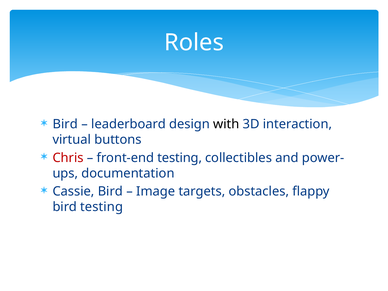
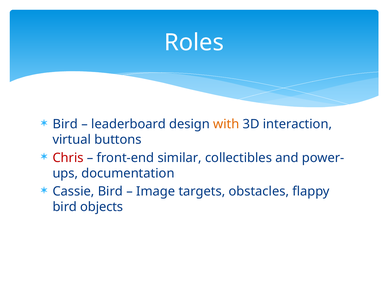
with colour: black -> orange
front-end testing: testing -> similar
bird testing: testing -> objects
